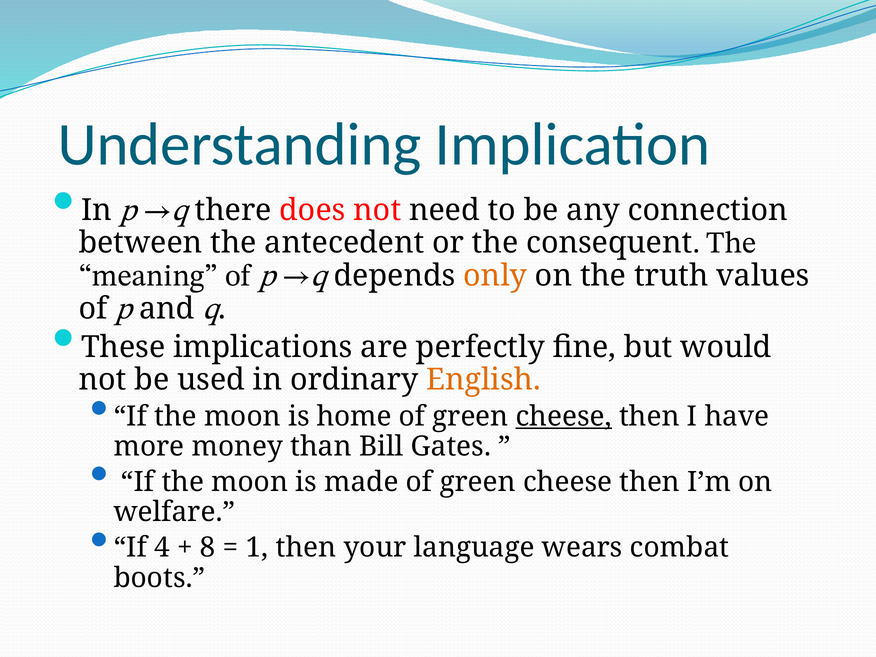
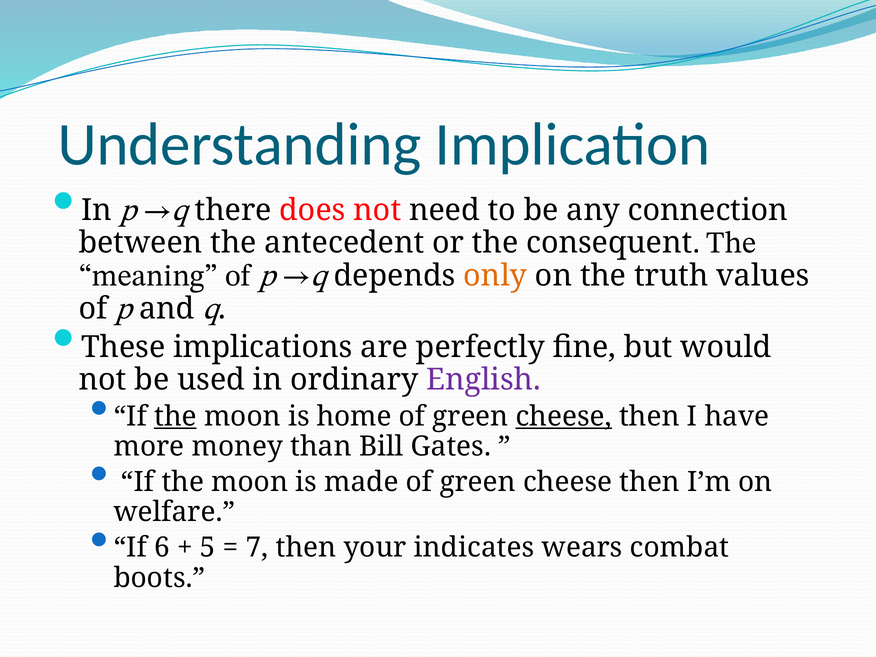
English colour: orange -> purple
the at (175, 416) underline: none -> present
4: 4 -> 6
8: 8 -> 5
1: 1 -> 7
language: language -> indicates
